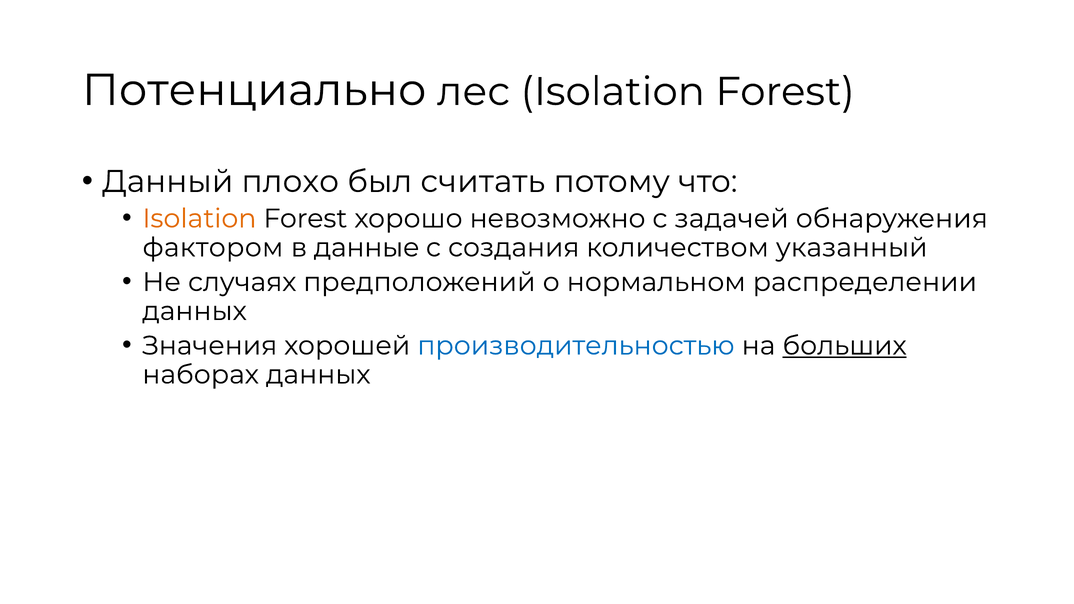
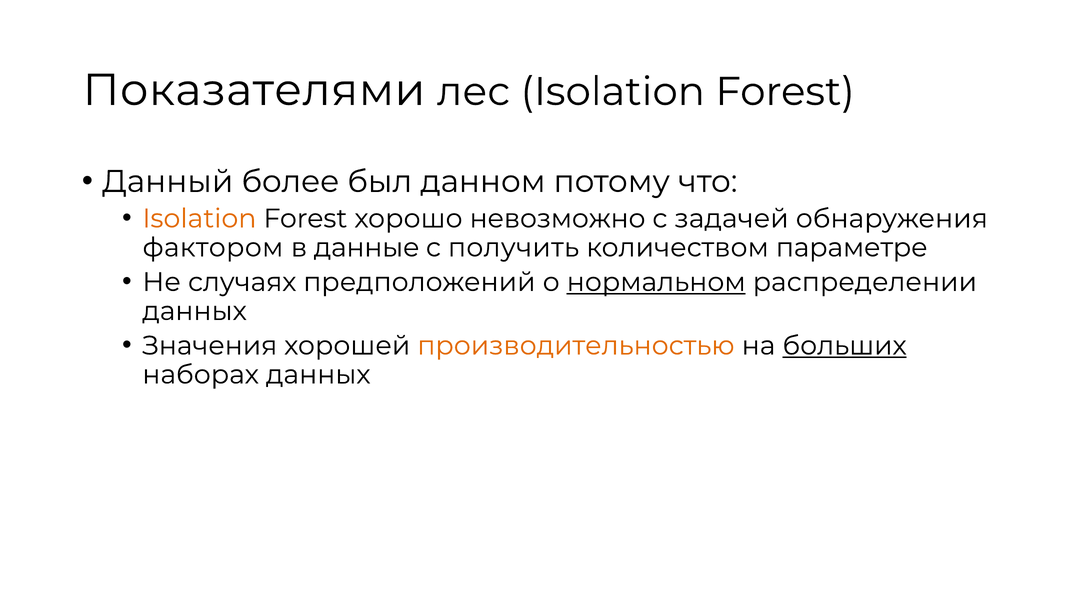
Потенциально: Потенциально -> Показателями
плохо: плохо -> более
считать: считать -> данном
создания: создания -> получить
указанный: указанный -> параметре
нормальном underline: none -> present
производительностью colour: blue -> orange
